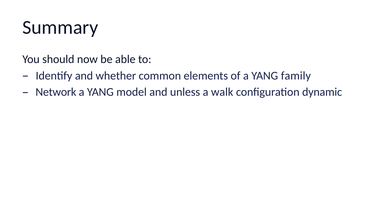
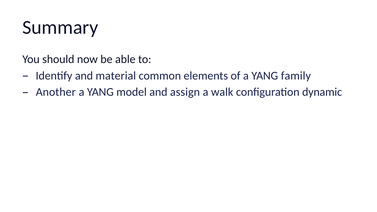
whether: whether -> material
Network: Network -> Another
unless: unless -> assign
